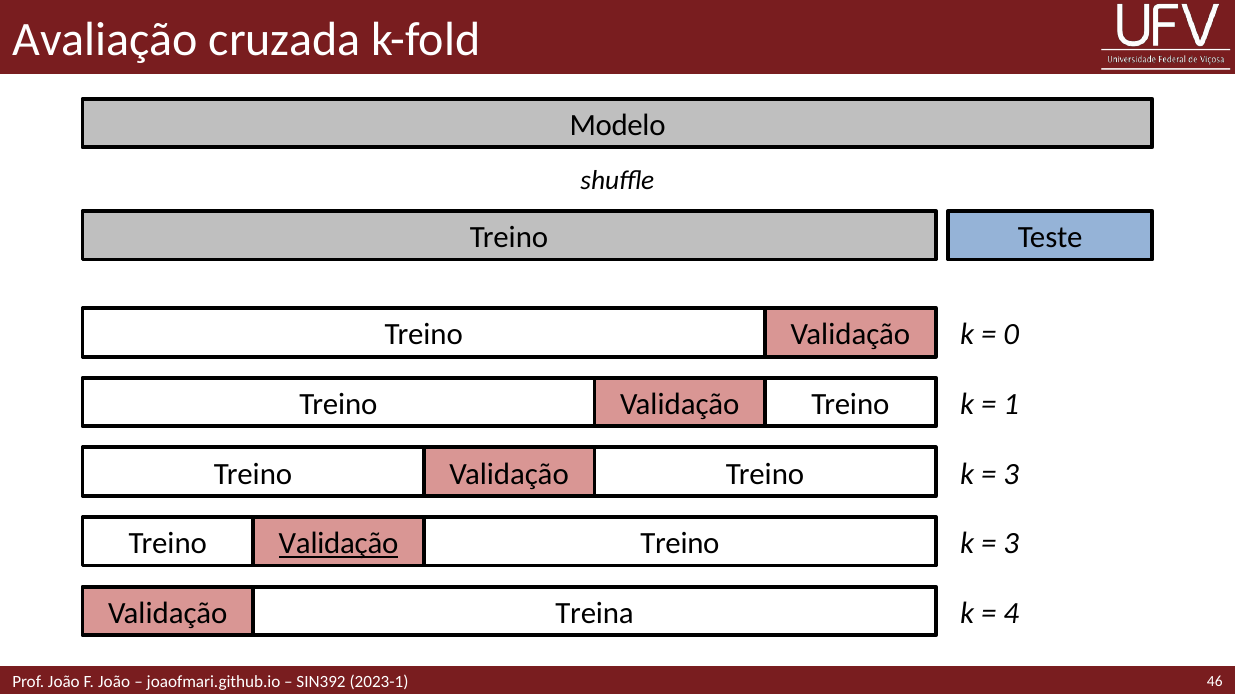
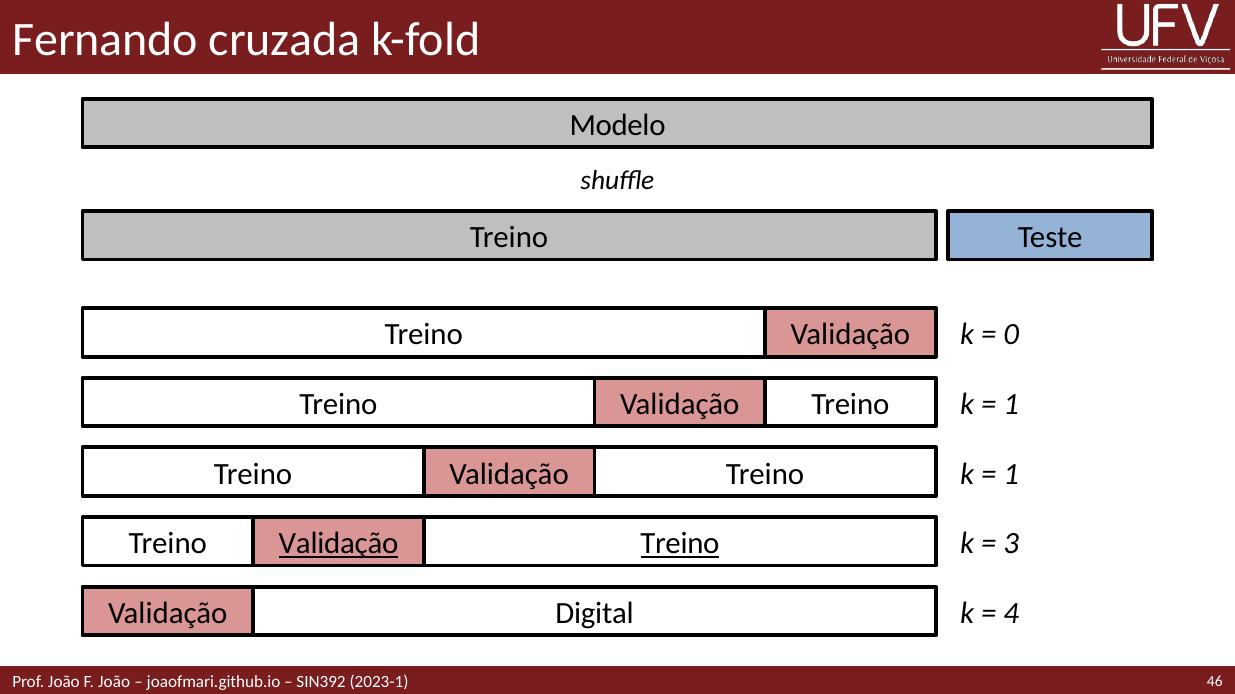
Avaliação: Avaliação -> Fernando
3 at (1011, 474): 3 -> 1
Treino at (680, 544) underline: none -> present
Treina: Treina -> Digital
